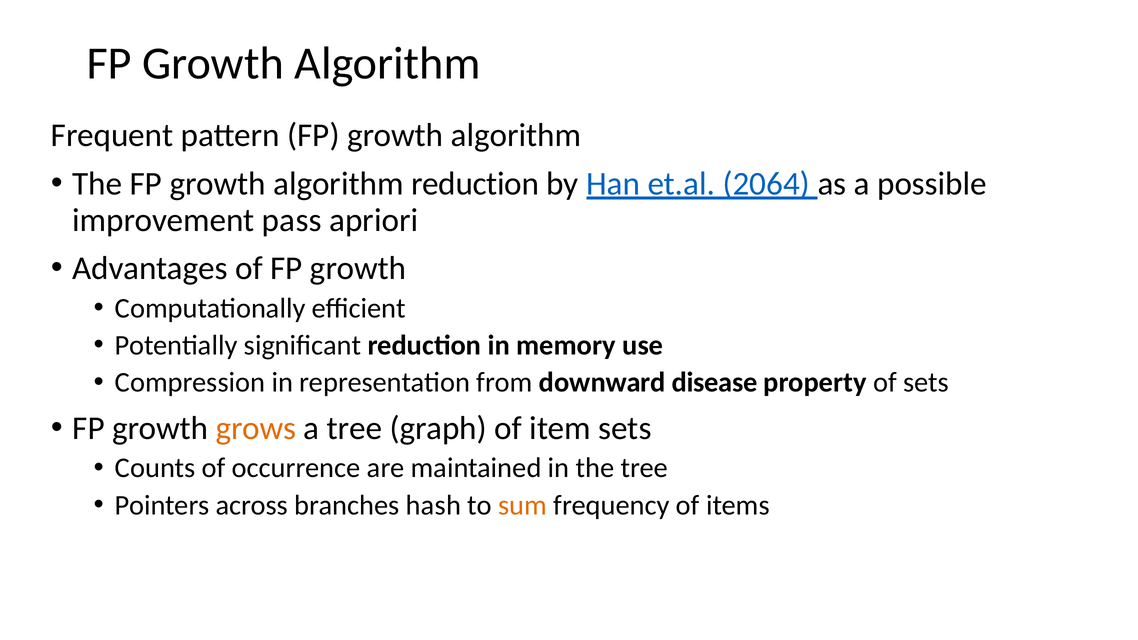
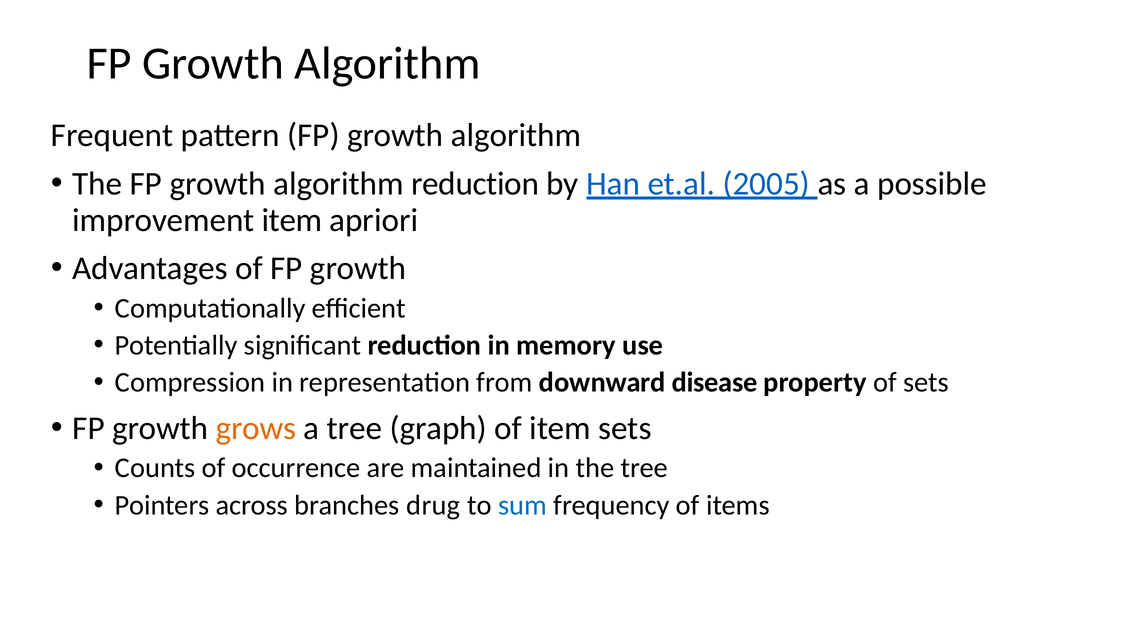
2064: 2064 -> 2005
improvement pass: pass -> item
hash: hash -> drug
sum colour: orange -> blue
